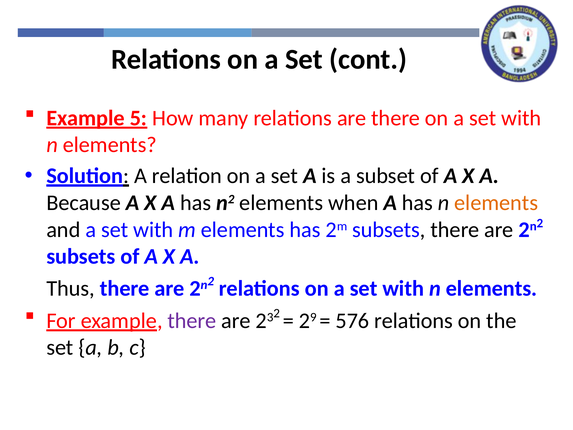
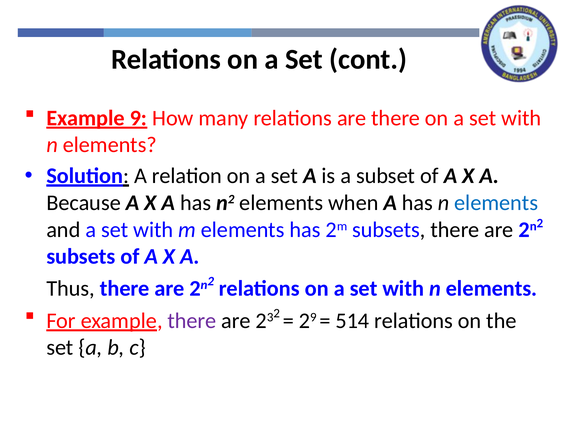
5: 5 -> 9
elements at (496, 203) colour: orange -> blue
576: 576 -> 514
